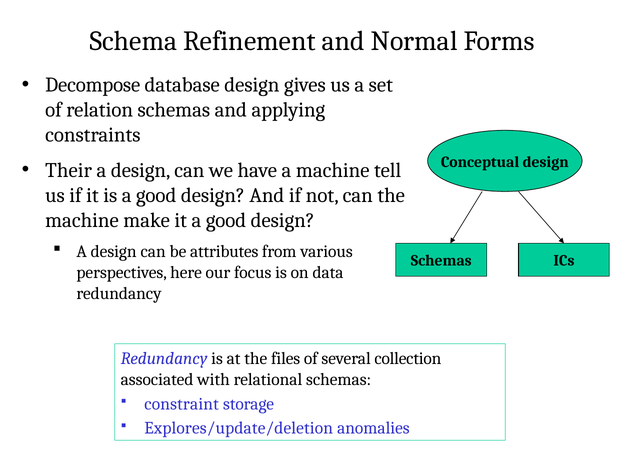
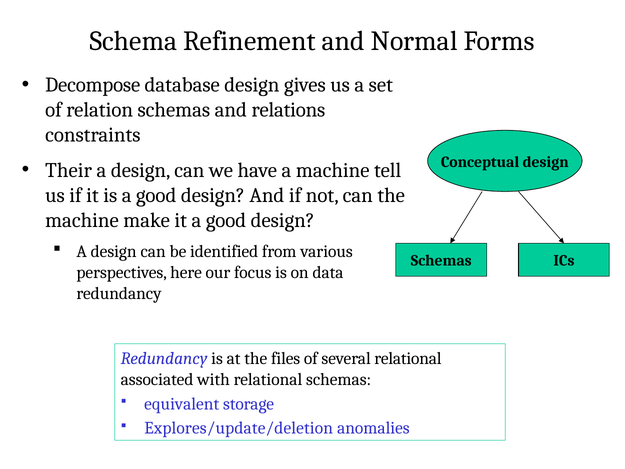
applying: applying -> relations
attributes: attributes -> identified
several collection: collection -> relational
constraint: constraint -> equivalent
